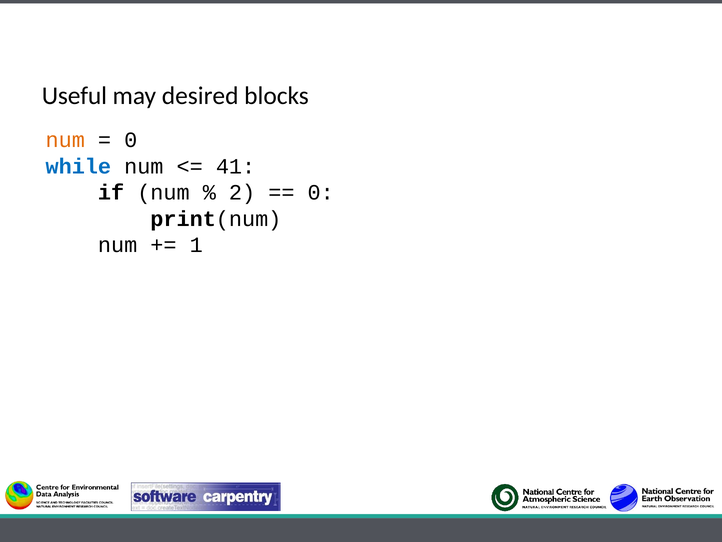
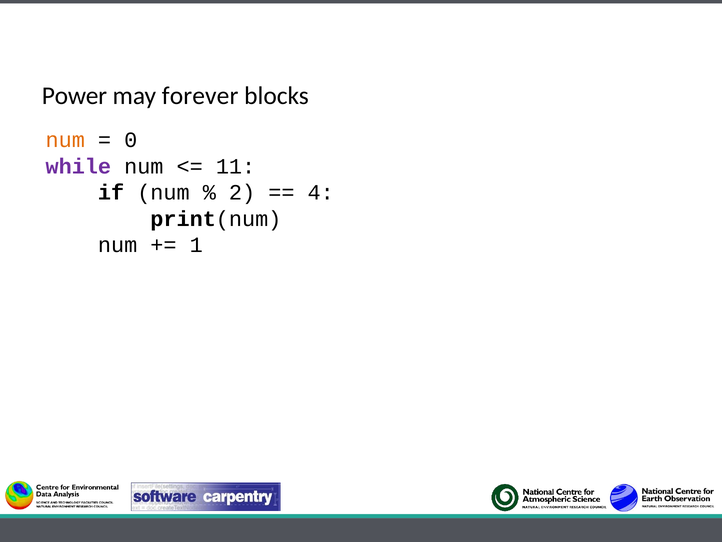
Useful: Useful -> Power
desired: desired -> forever
while colour: blue -> purple
41: 41 -> 11
0 at (321, 192): 0 -> 4
